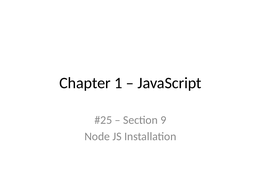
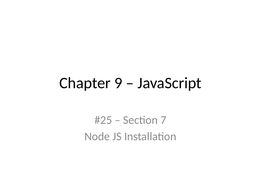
1: 1 -> 9
9: 9 -> 7
